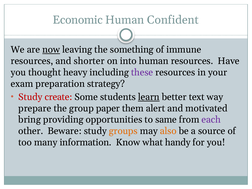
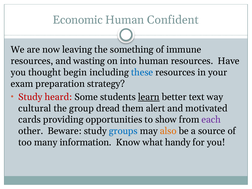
now underline: present -> none
shorter: shorter -> wasting
heavy: heavy -> begin
these colour: purple -> blue
create: create -> heard
prepare: prepare -> cultural
paper: paper -> dread
bring: bring -> cards
same: same -> show
groups colour: orange -> blue
